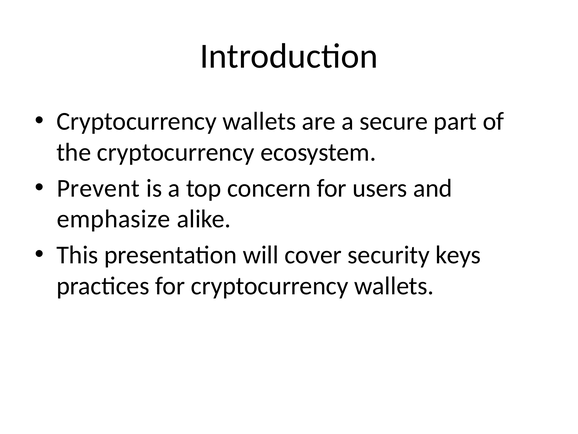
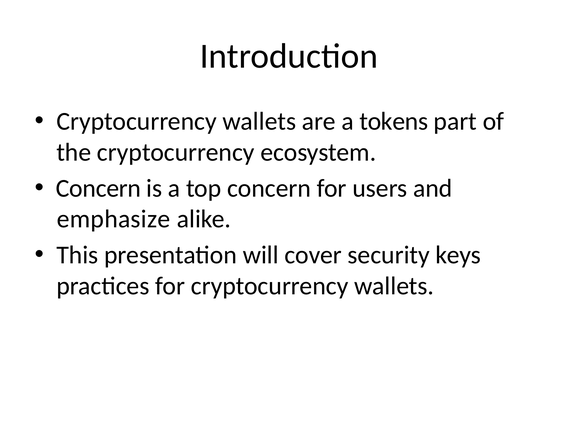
secure: secure -> tokens
Prevent at (98, 188): Prevent -> Concern
